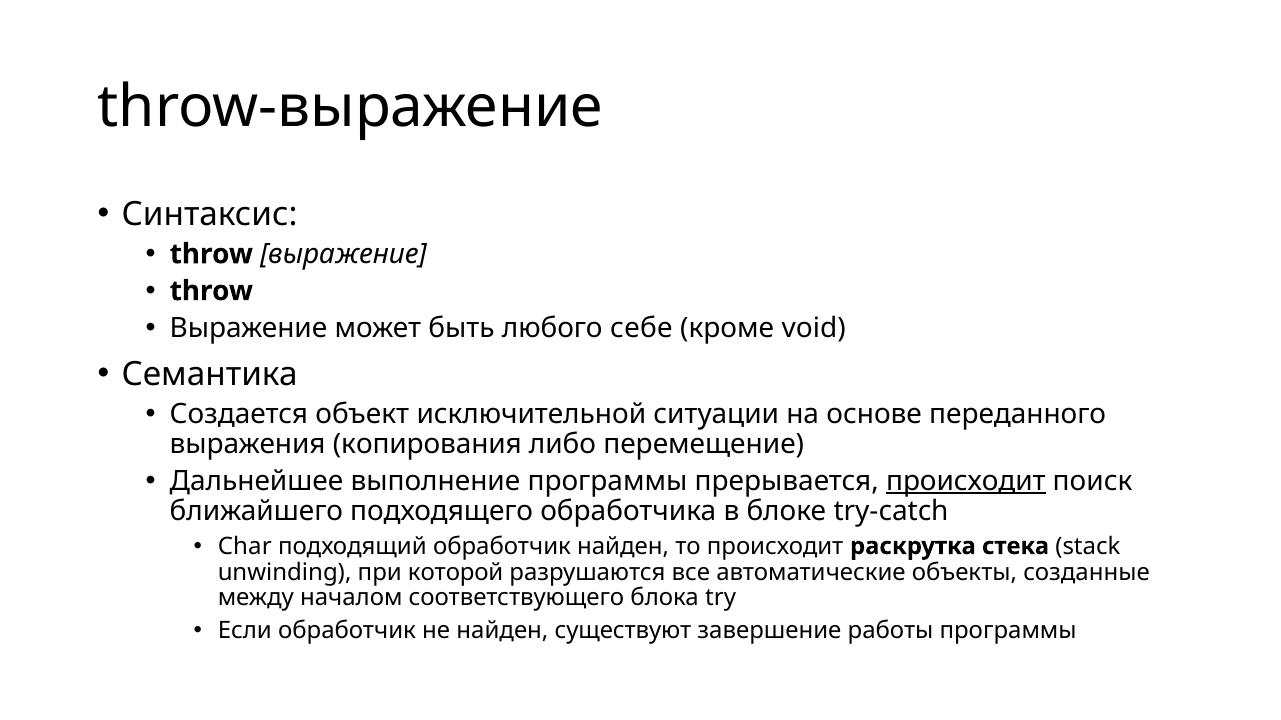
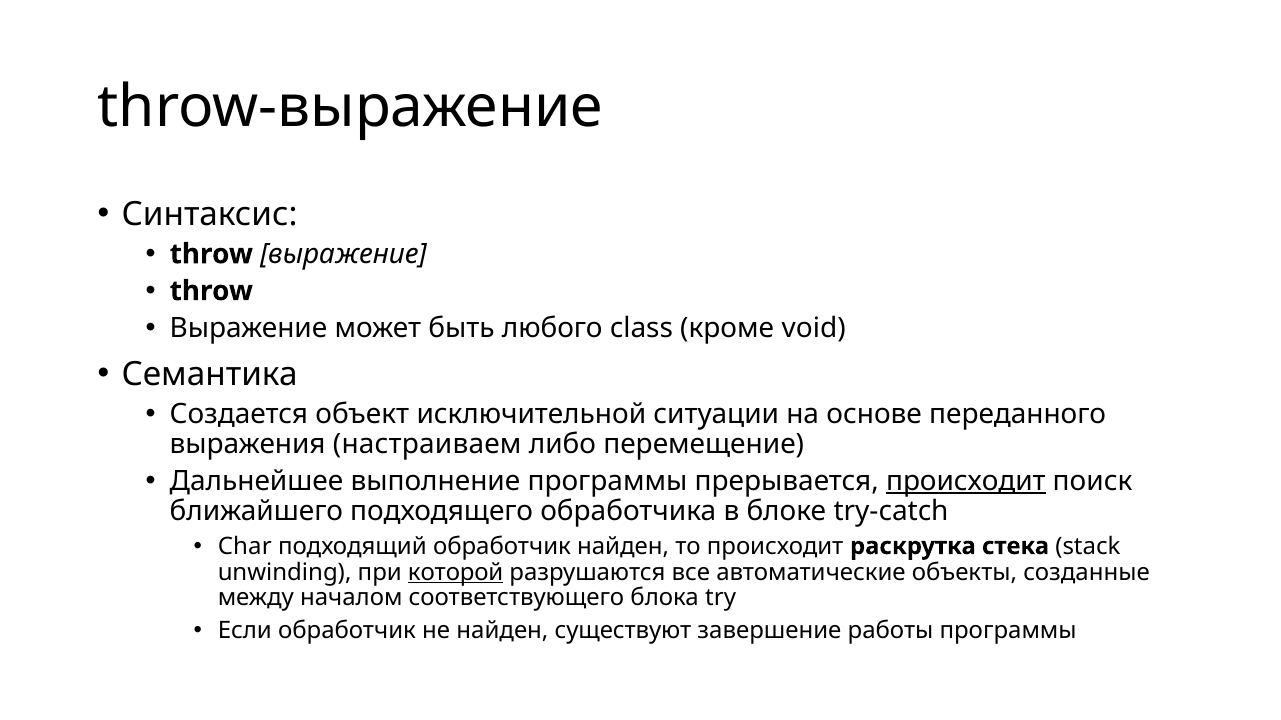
себе: себе -> class
копирования: копирования -> настраиваем
которой underline: none -> present
